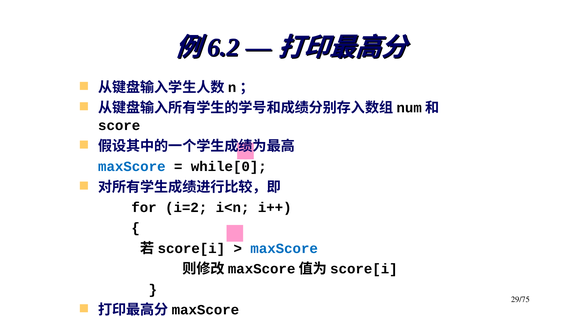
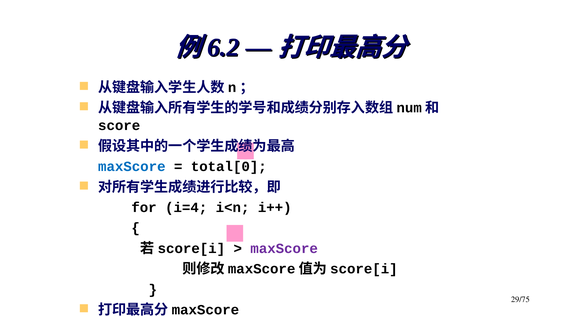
while[0: while[0 -> total[0
i=2: i=2 -> i=4
maxScore at (284, 249) colour: blue -> purple
